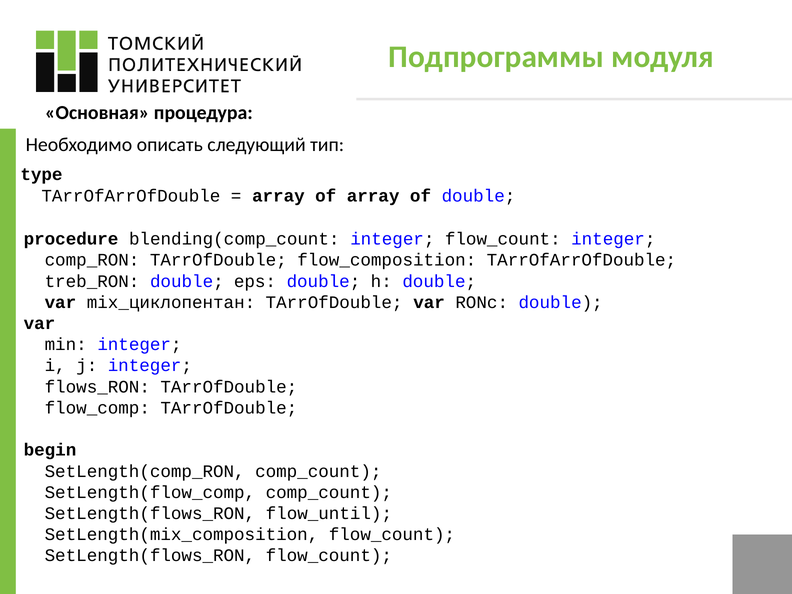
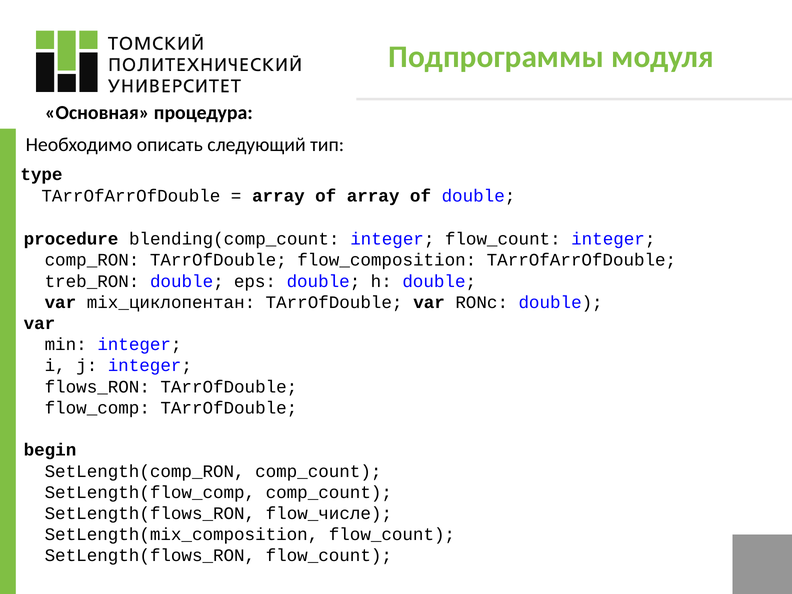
flow_until: flow_until -> flow_числе
